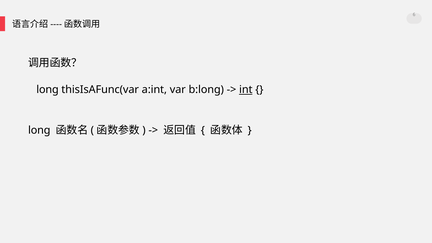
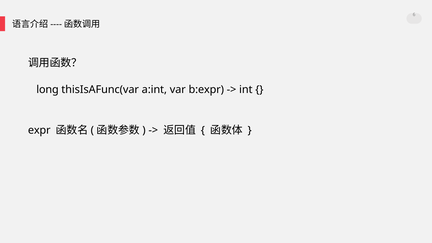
b:long: b:long -> b:expr
int underline: present -> none
long at (39, 130): long -> expr
